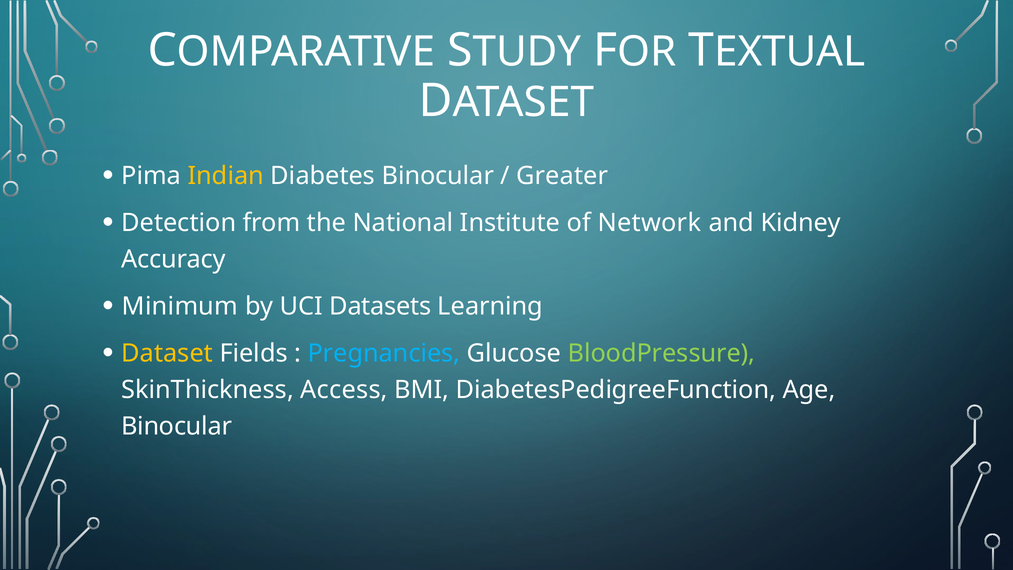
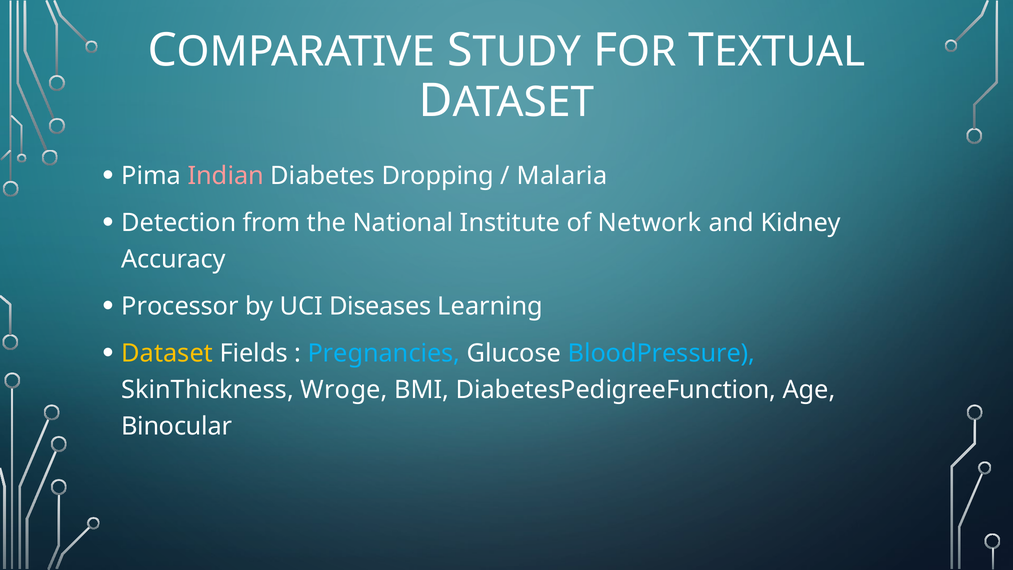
Indian colour: yellow -> pink
Diabetes Binocular: Binocular -> Dropping
Greater: Greater -> Malaria
Minimum: Minimum -> Processor
Datasets: Datasets -> Diseases
BloodPressure colour: light green -> light blue
Access: Access -> Wroge
